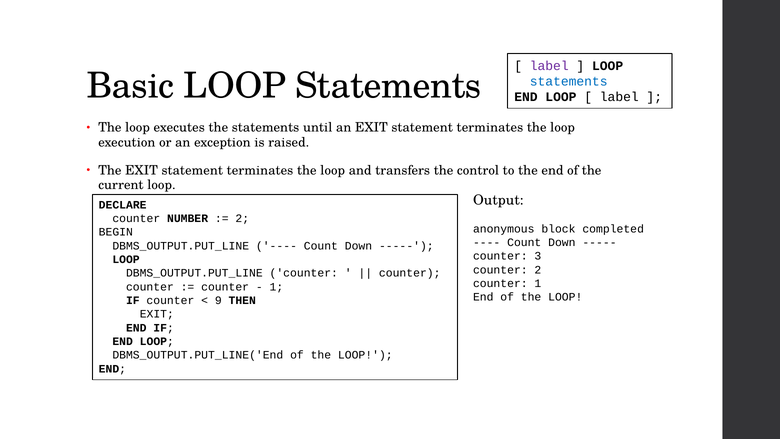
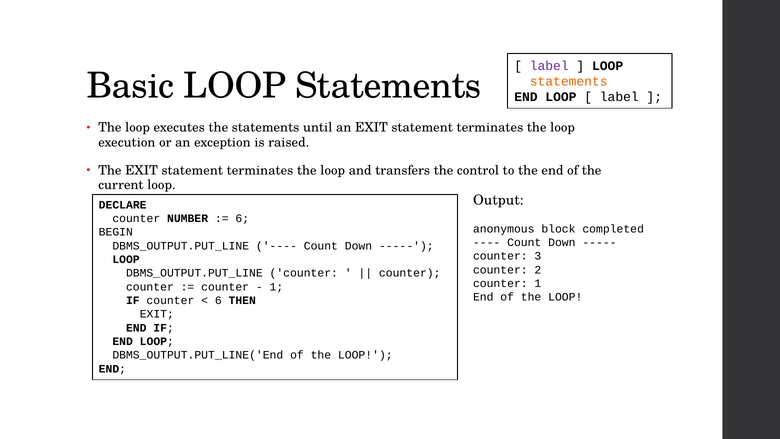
statements at (569, 81) colour: blue -> orange
2 at (242, 218): 2 -> 6
9 at (218, 300): 9 -> 6
